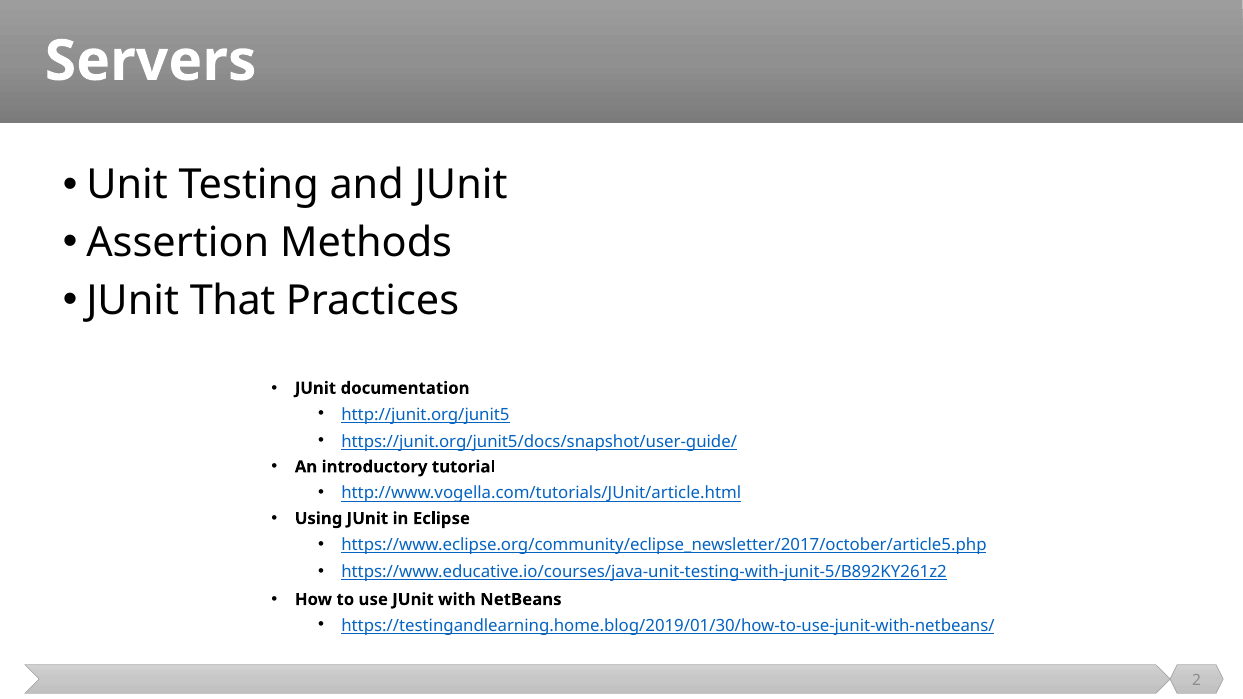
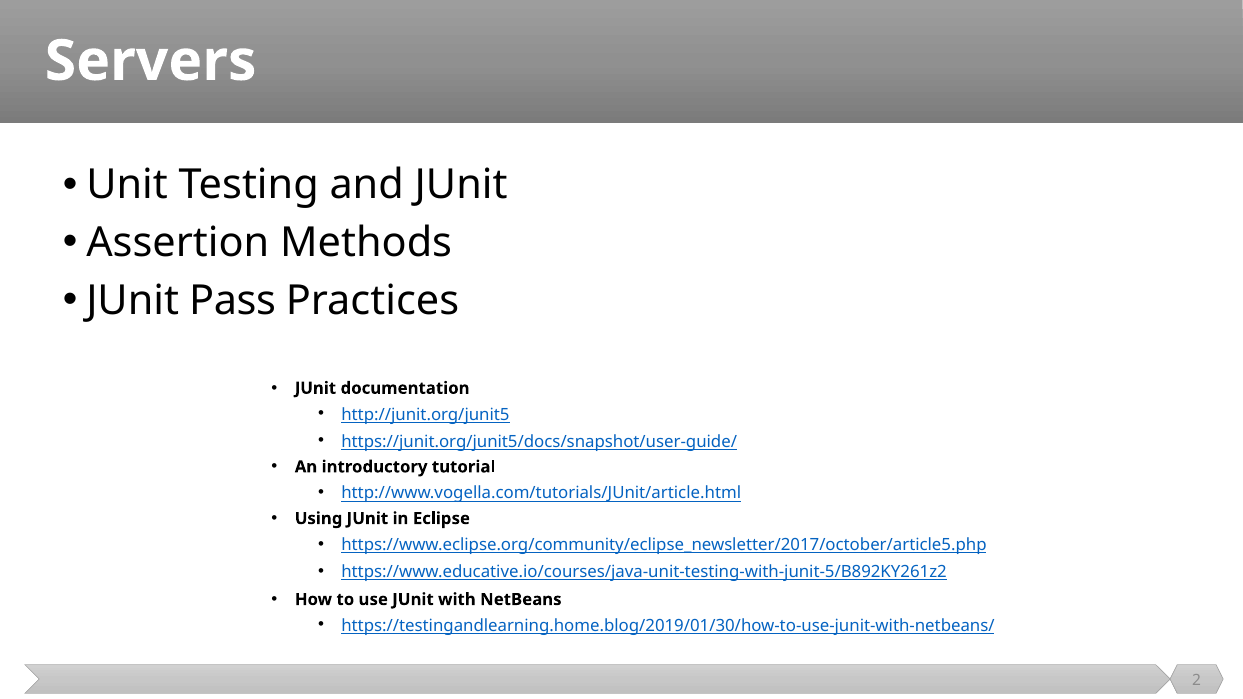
That: That -> Pass
